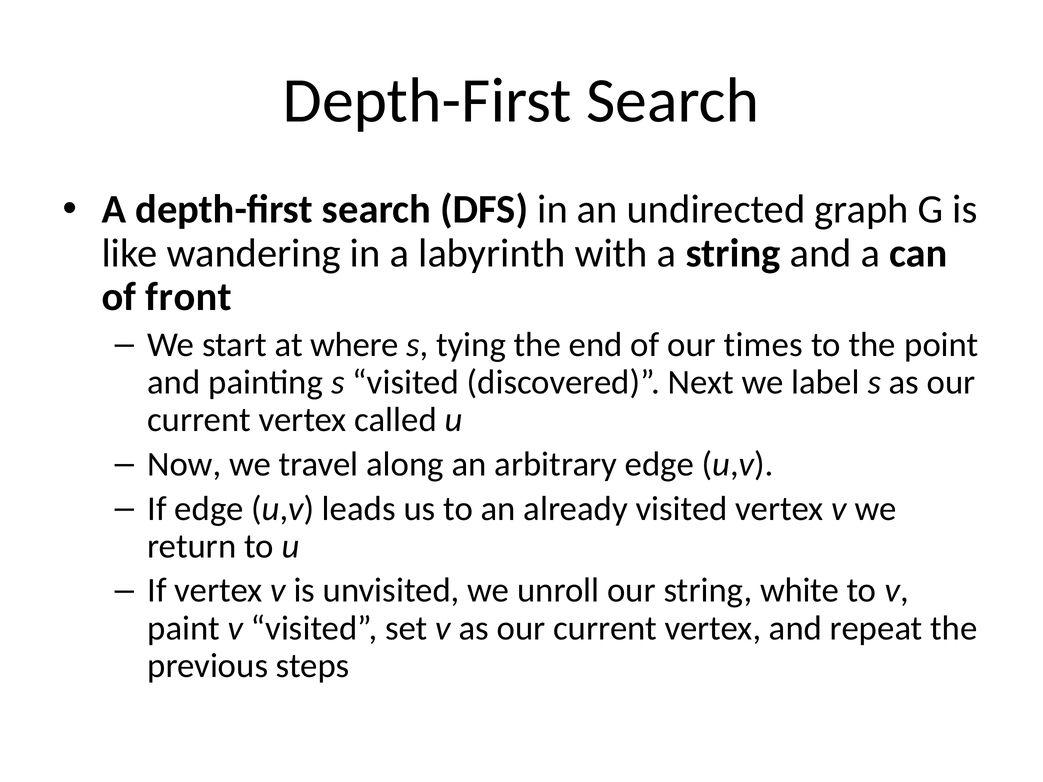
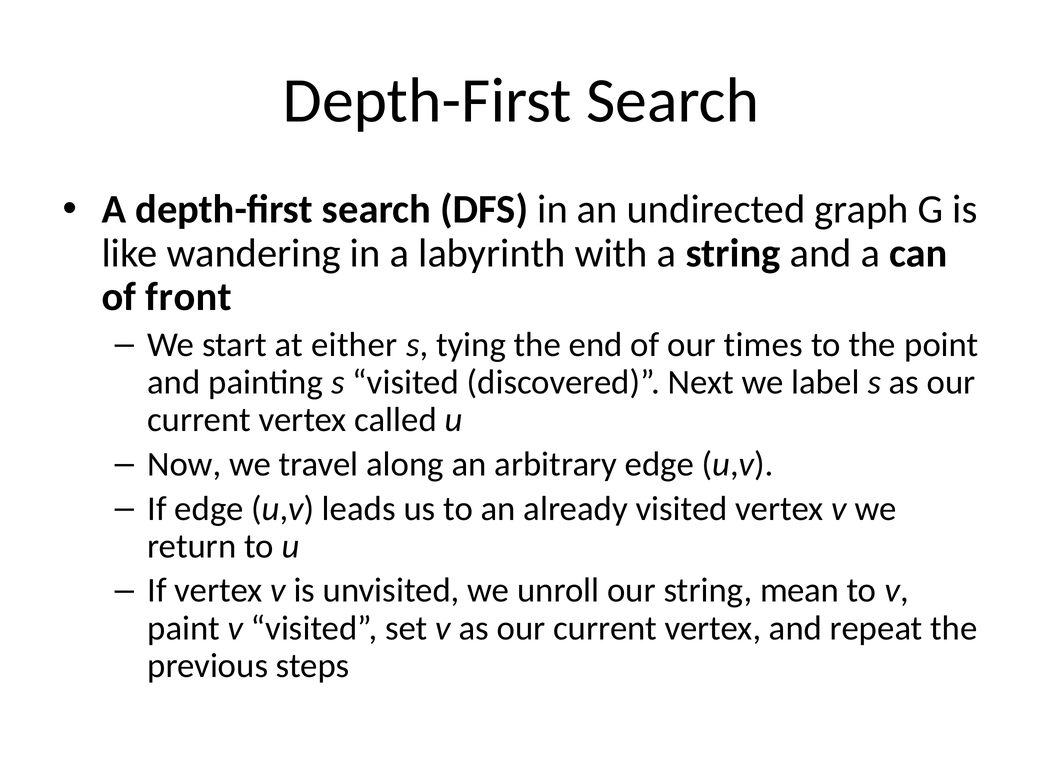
where: where -> either
white: white -> mean
